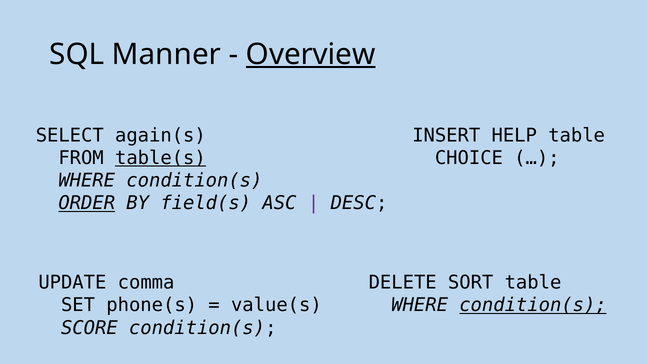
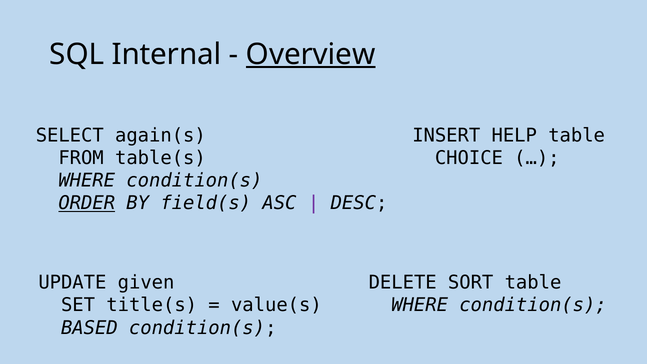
Manner: Manner -> Internal
table(s underline: present -> none
comma: comma -> given
phone(s: phone(s -> title(s
condition(s at (533, 305) underline: present -> none
SCORE: SCORE -> BASED
